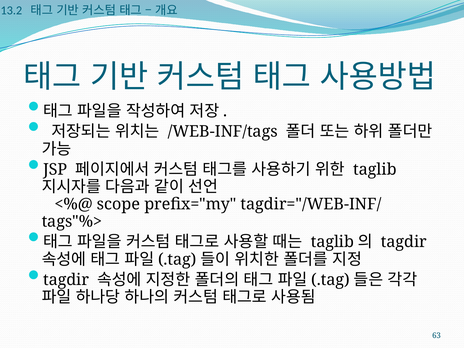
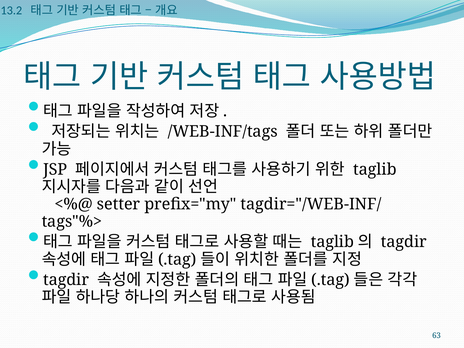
scope: scope -> setter
